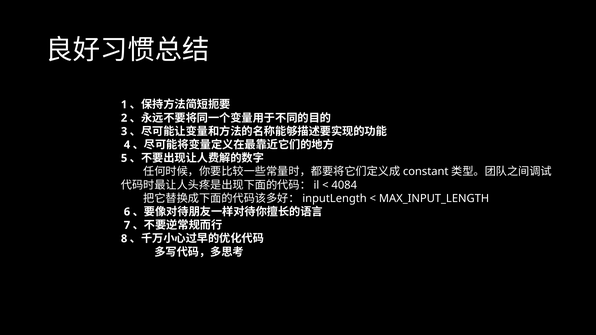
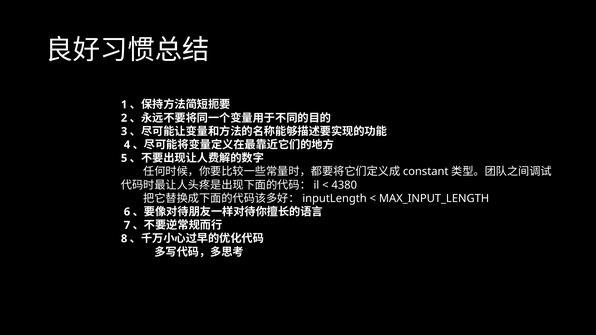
4084: 4084 -> 4380
